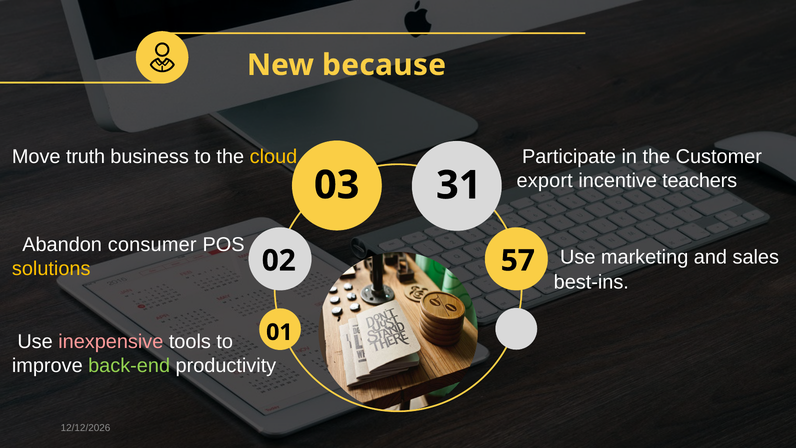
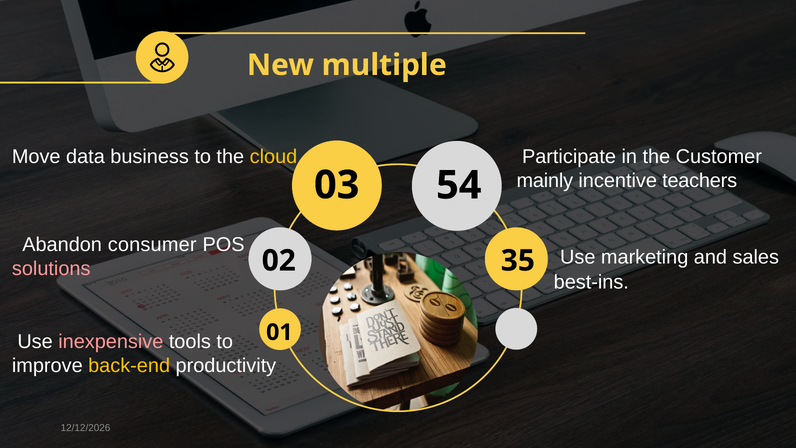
because: because -> multiple
truth: truth -> data
export: export -> mainly
31: 31 -> 54
57: 57 -> 35
solutions colour: yellow -> pink
back-end colour: light green -> yellow
